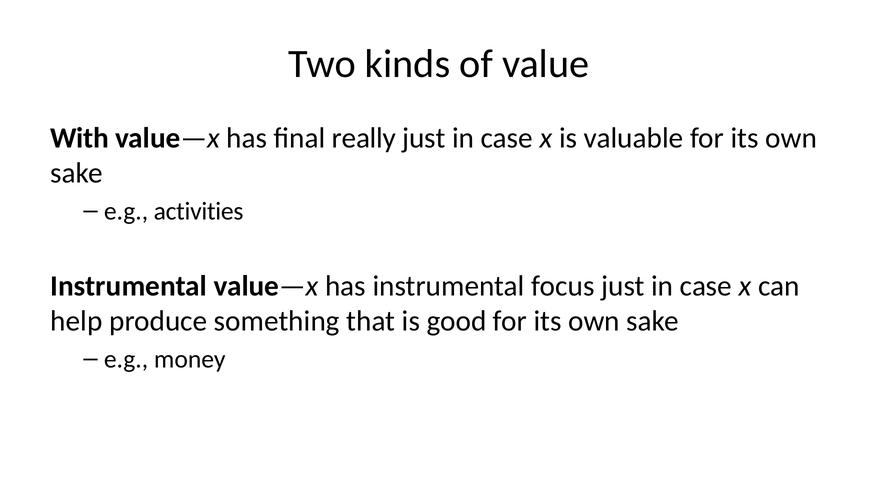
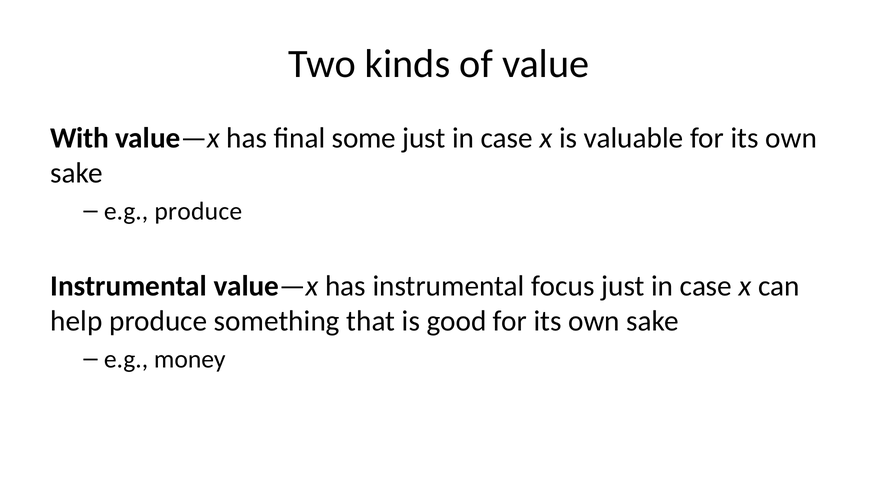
really: really -> some
e.g activities: activities -> produce
